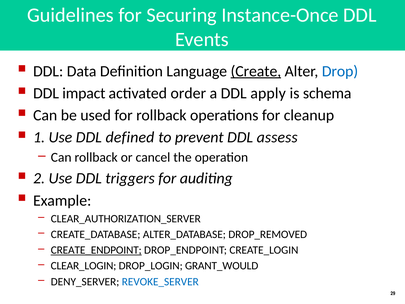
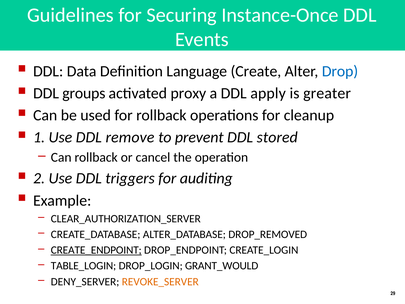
Create underline: present -> none
impact: impact -> groups
order: order -> proxy
schema: schema -> greater
defined: defined -> remove
assess: assess -> stored
CLEAR_LOGIN: CLEAR_LOGIN -> TABLE_LOGIN
REVOKE_SERVER colour: blue -> orange
